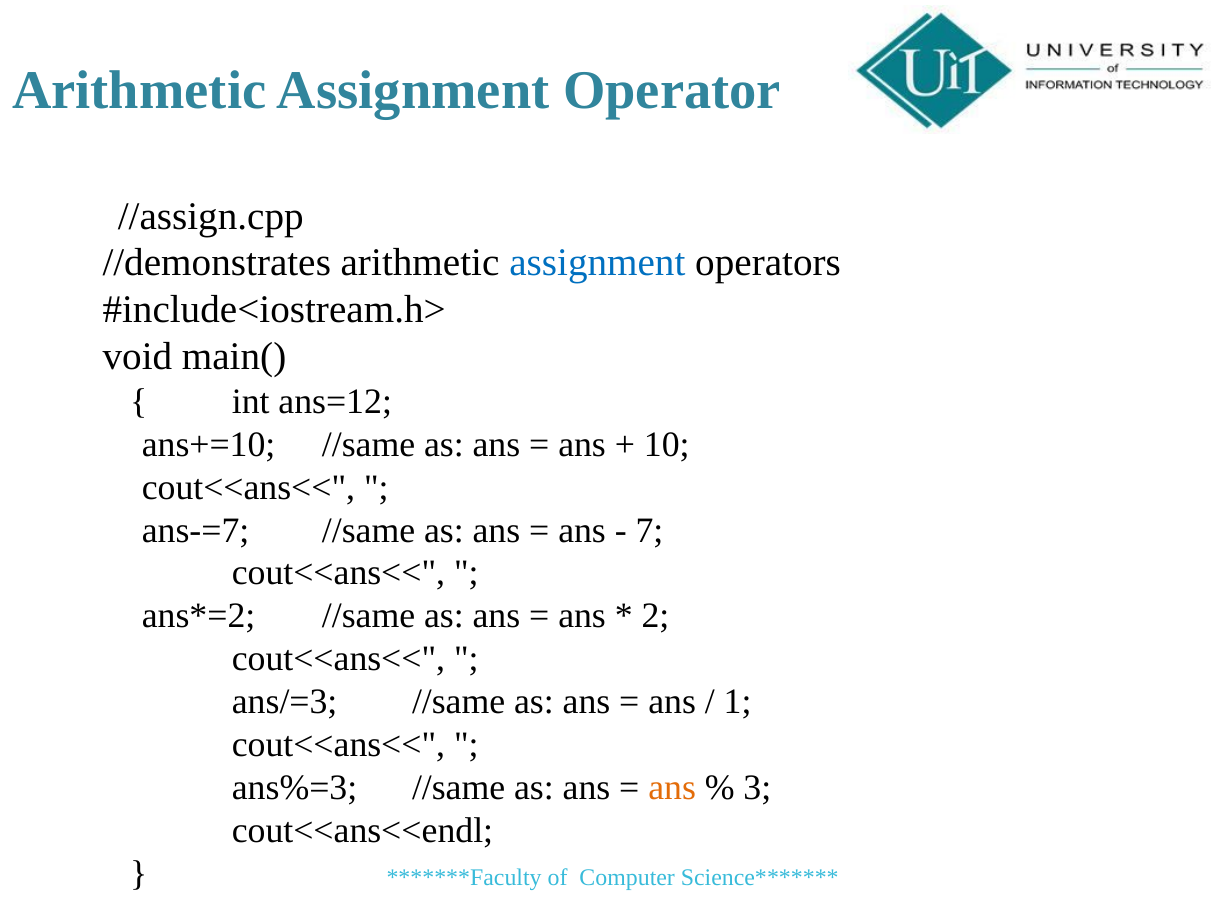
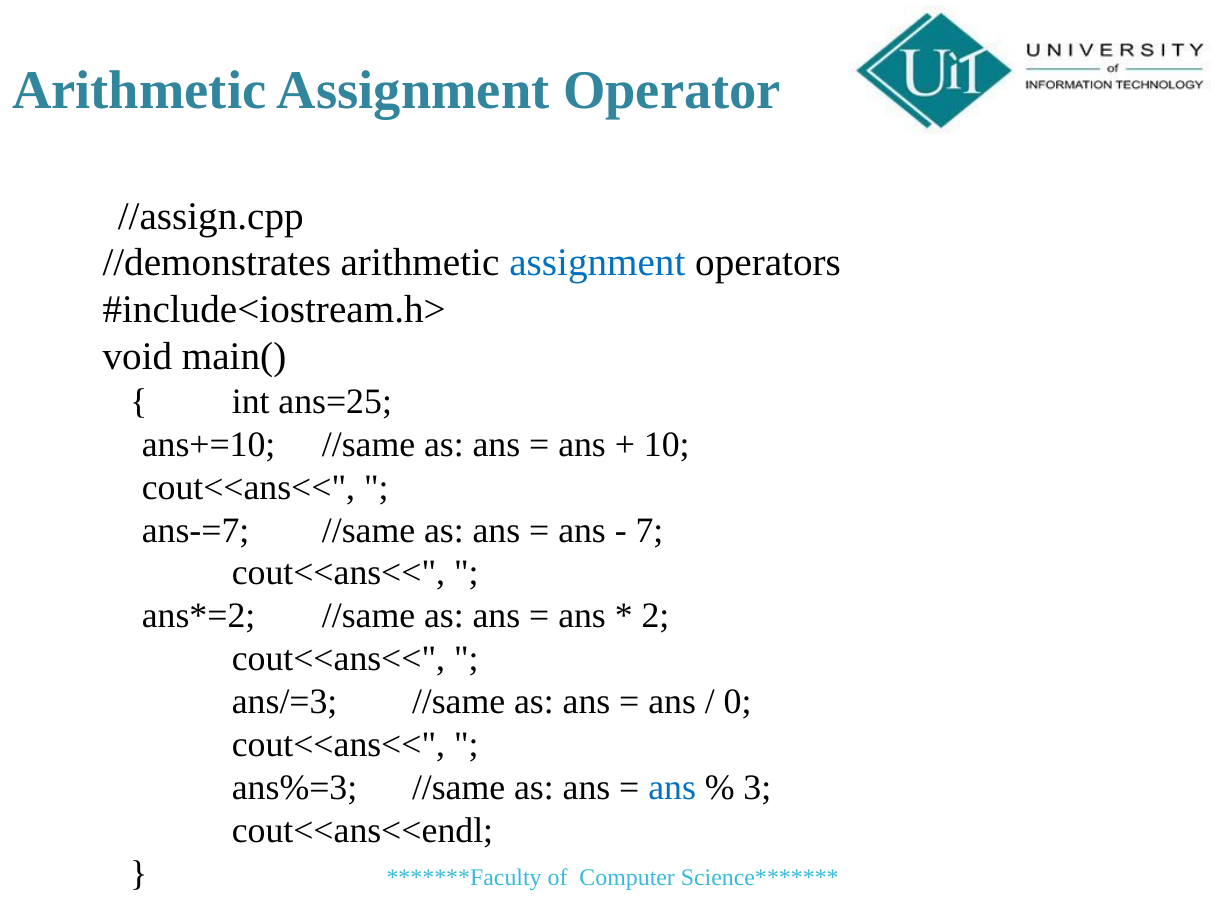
ans=12: ans=12 -> ans=25
1: 1 -> 0
ans at (672, 788) colour: orange -> blue
